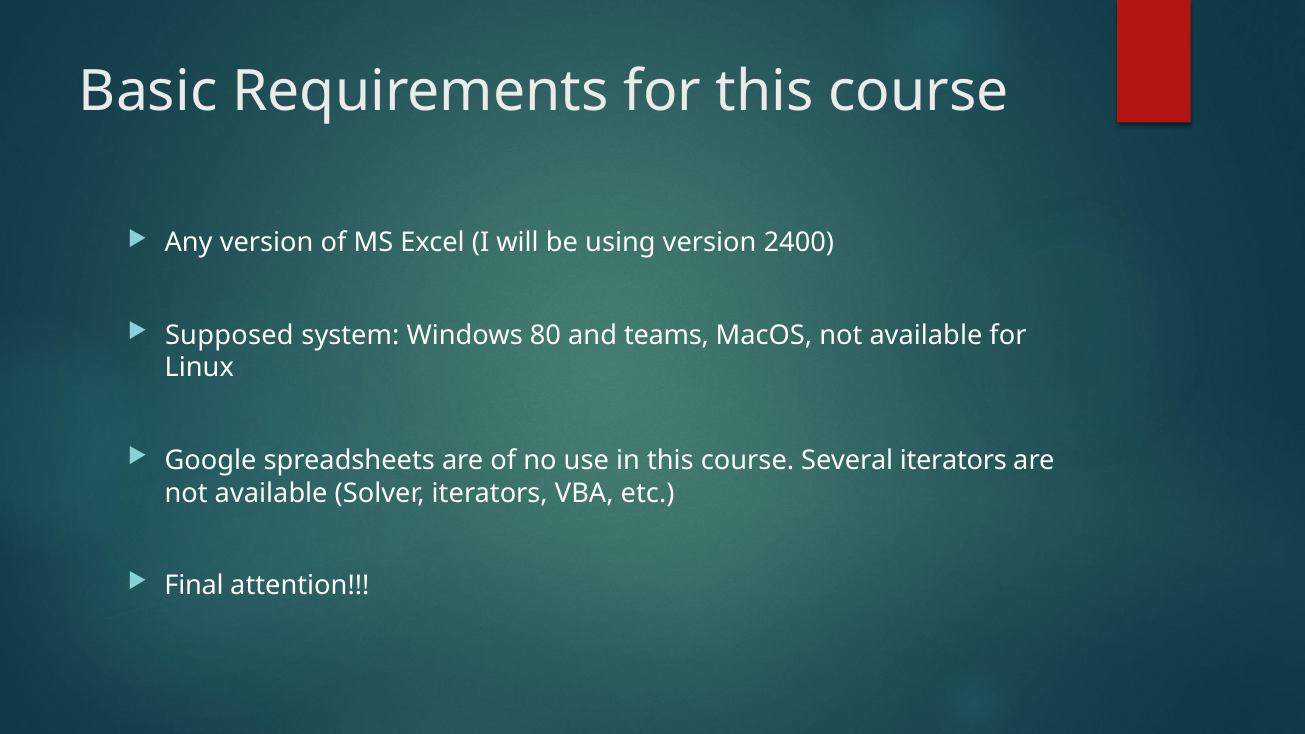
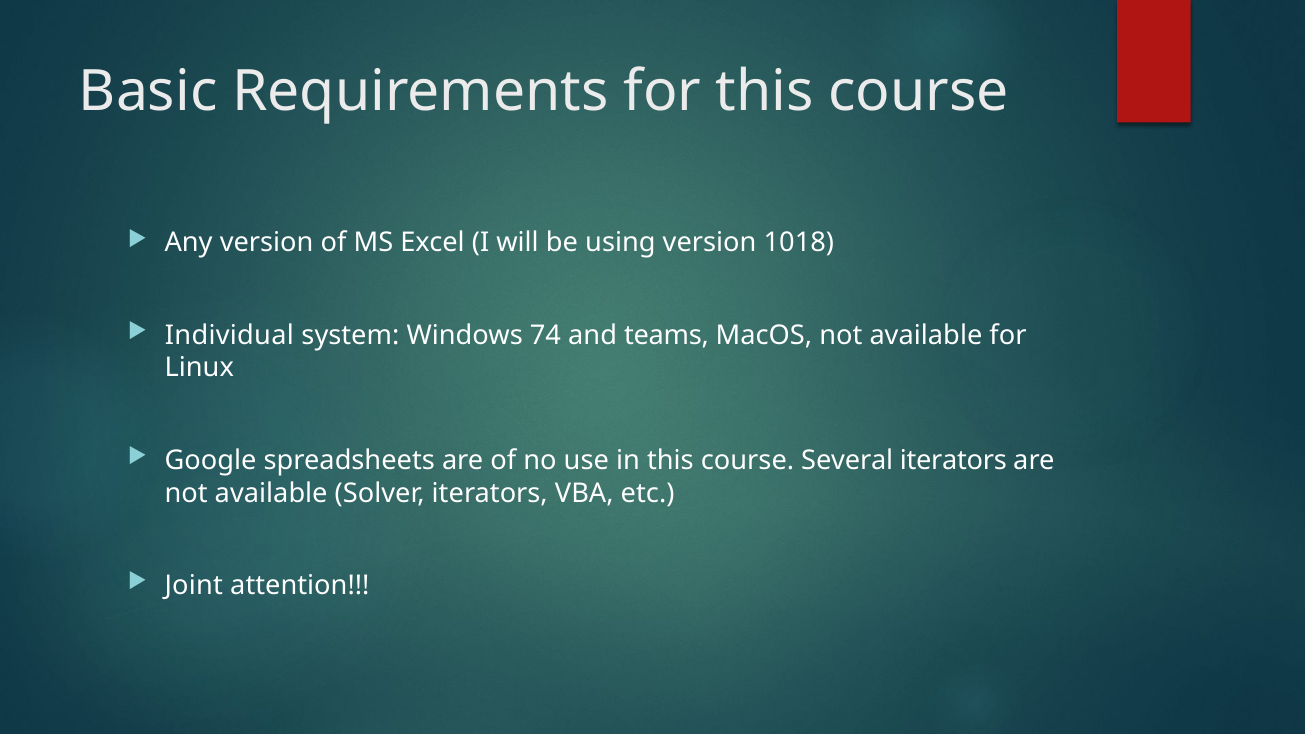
2400: 2400 -> 1018
Supposed: Supposed -> Individual
80: 80 -> 74
Final: Final -> Joint
